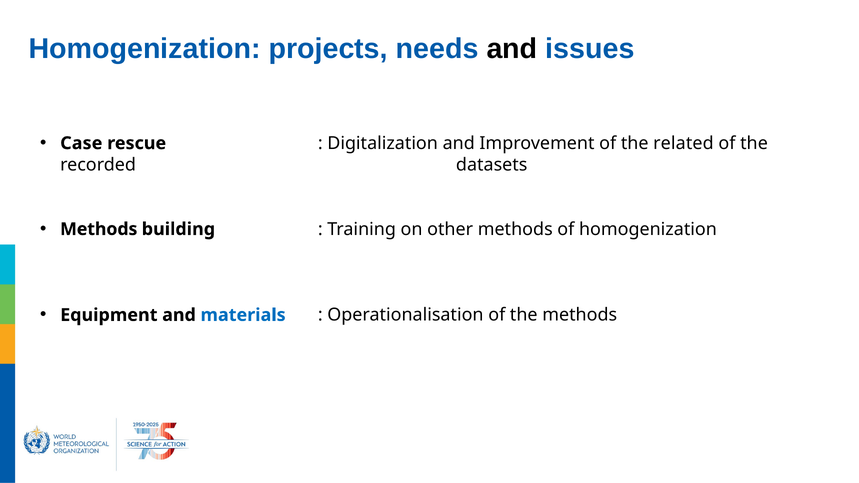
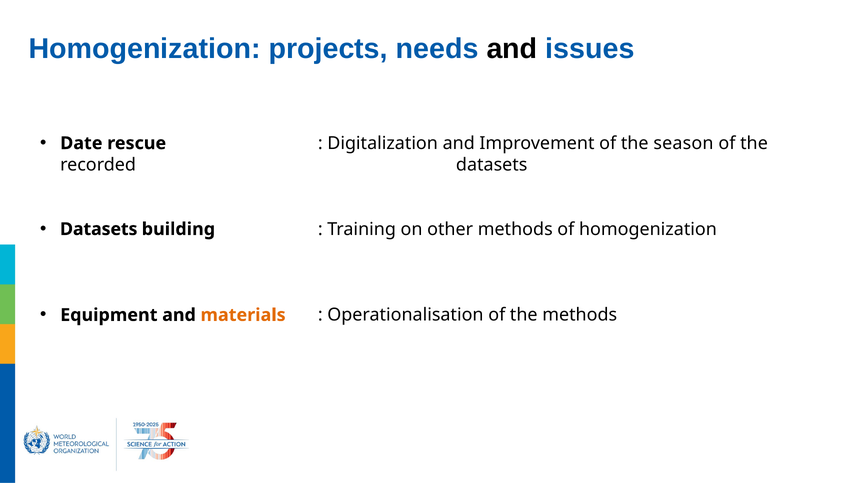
Case: Case -> Date
related: related -> season
Methods at (99, 229): Methods -> Datasets
materials colour: blue -> orange
